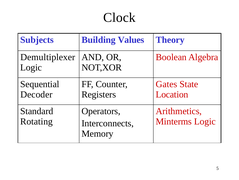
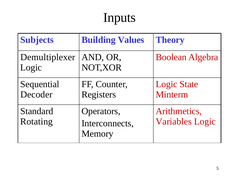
Clock: Clock -> Inputs
Gates at (166, 84): Gates -> Logic
Location: Location -> Minterm
Minterms: Minterms -> Variables
